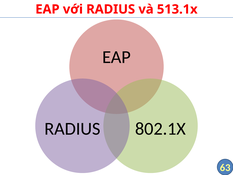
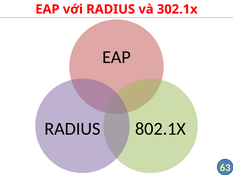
513.1x: 513.1x -> 302.1x
